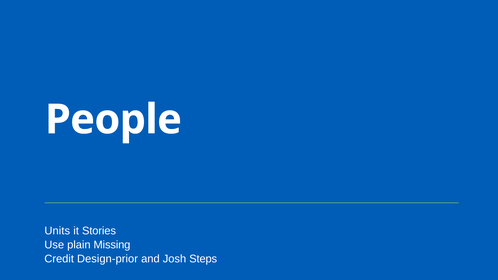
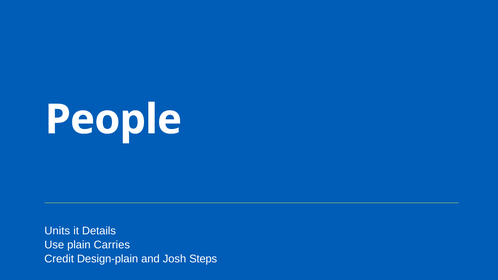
Stories: Stories -> Details
Missing: Missing -> Carries
Design-prior: Design-prior -> Design-plain
